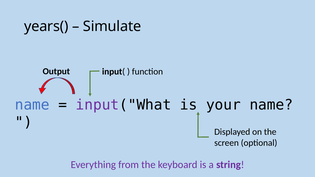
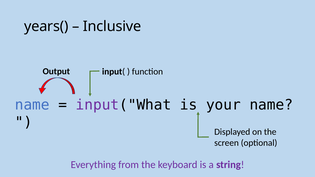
Simulate: Simulate -> Inclusive
